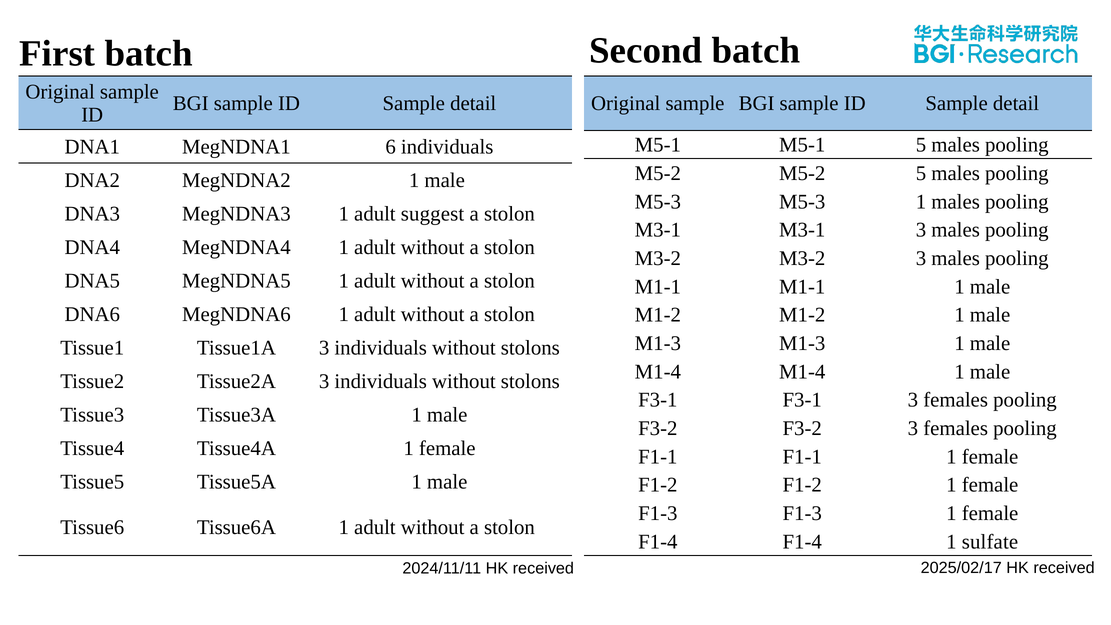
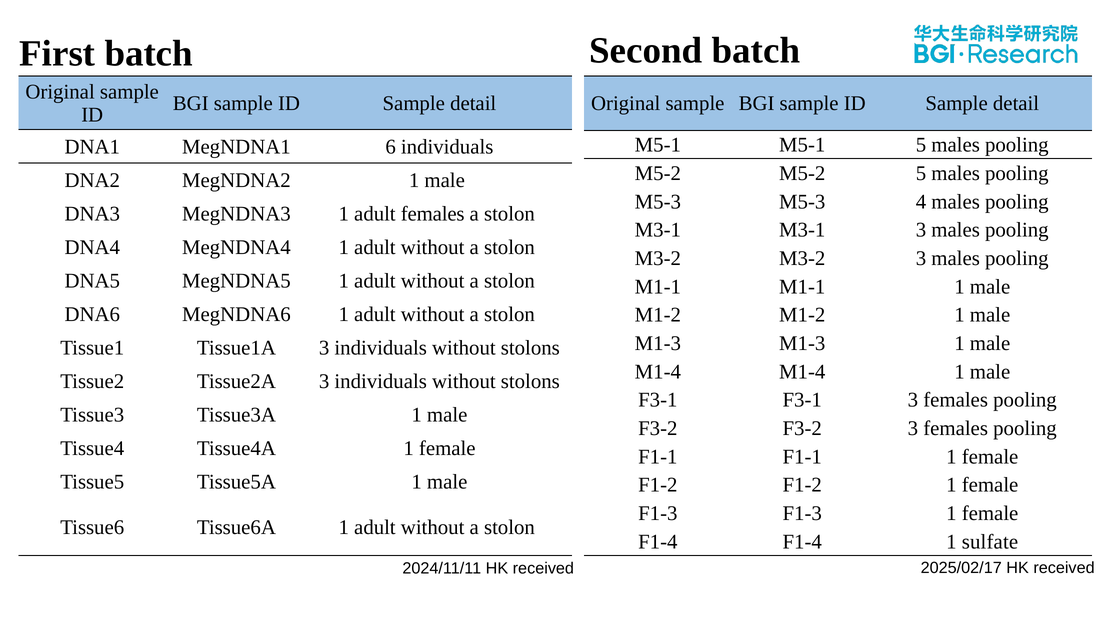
M5-3 1: 1 -> 4
adult suggest: suggest -> females
